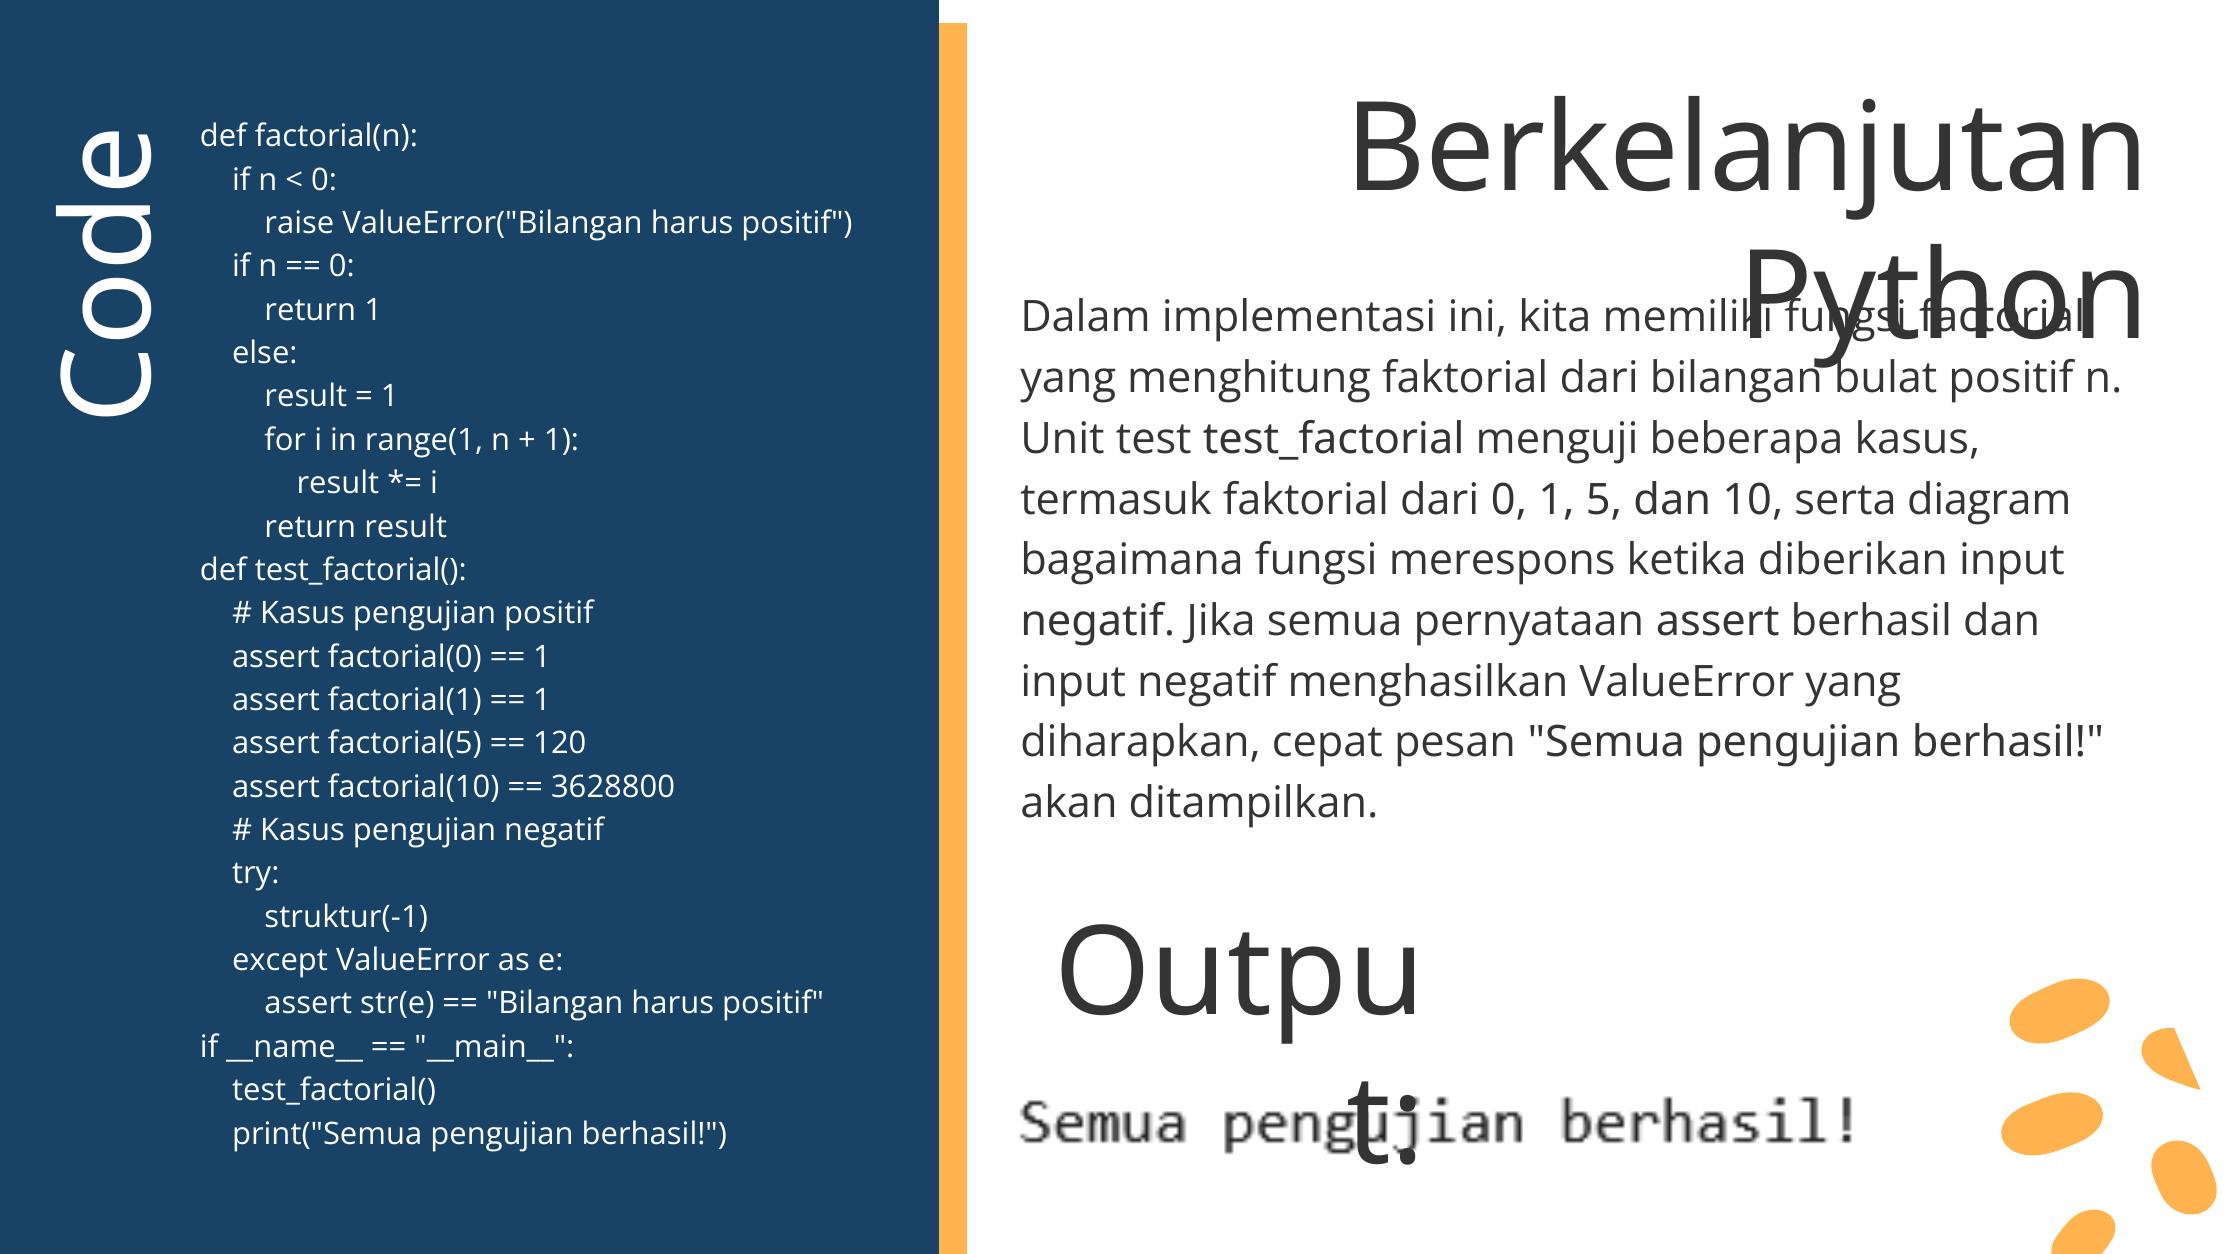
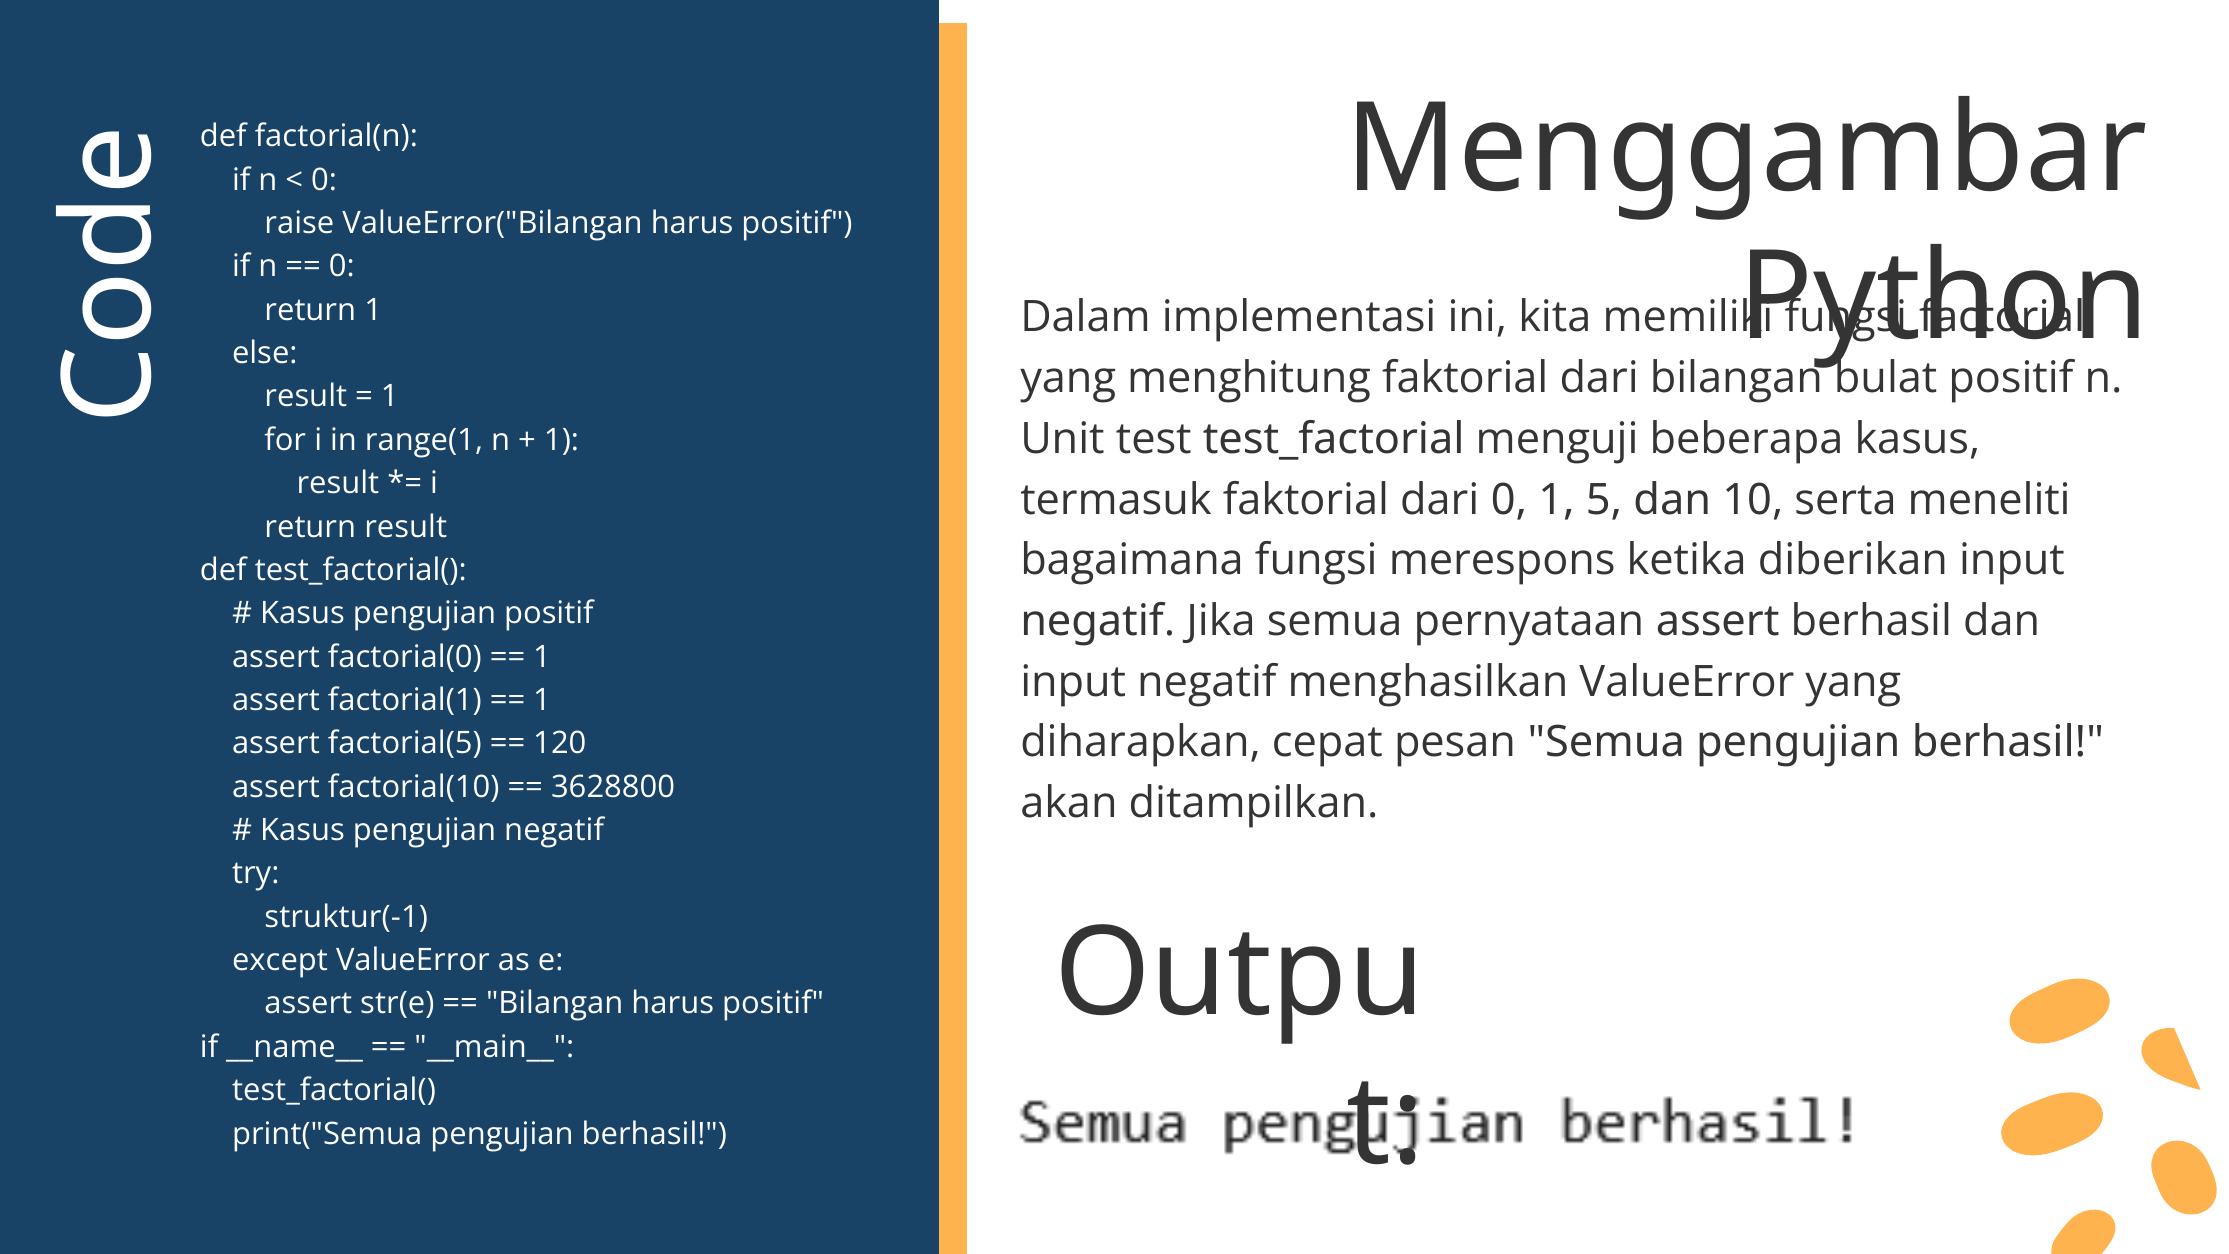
Berkelanjutan: Berkelanjutan -> Menggambar
diagram: diagram -> meneliti
